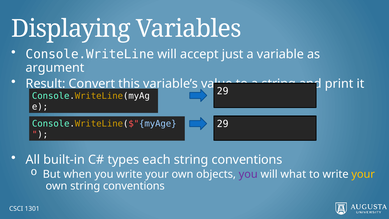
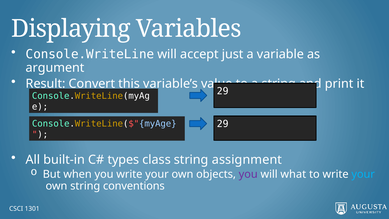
each: each -> class
conventions at (247, 160): conventions -> assignment
your at (363, 174) colour: yellow -> light blue
